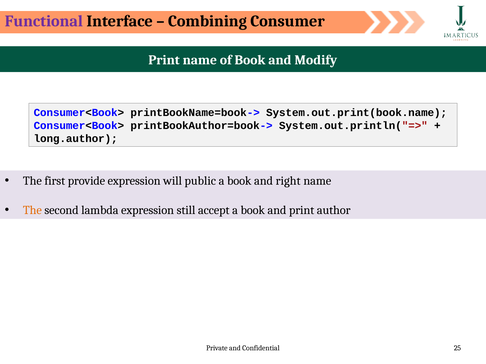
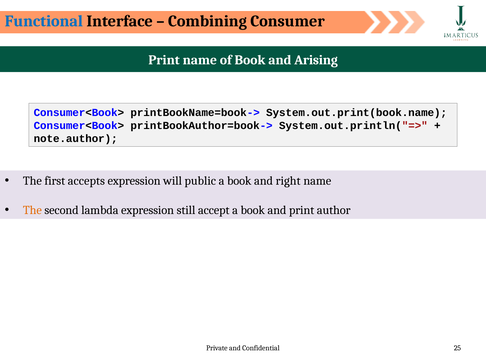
Functional colour: purple -> blue
Modify: Modify -> Arising
long.author: long.author -> note.author
provide: provide -> accepts
